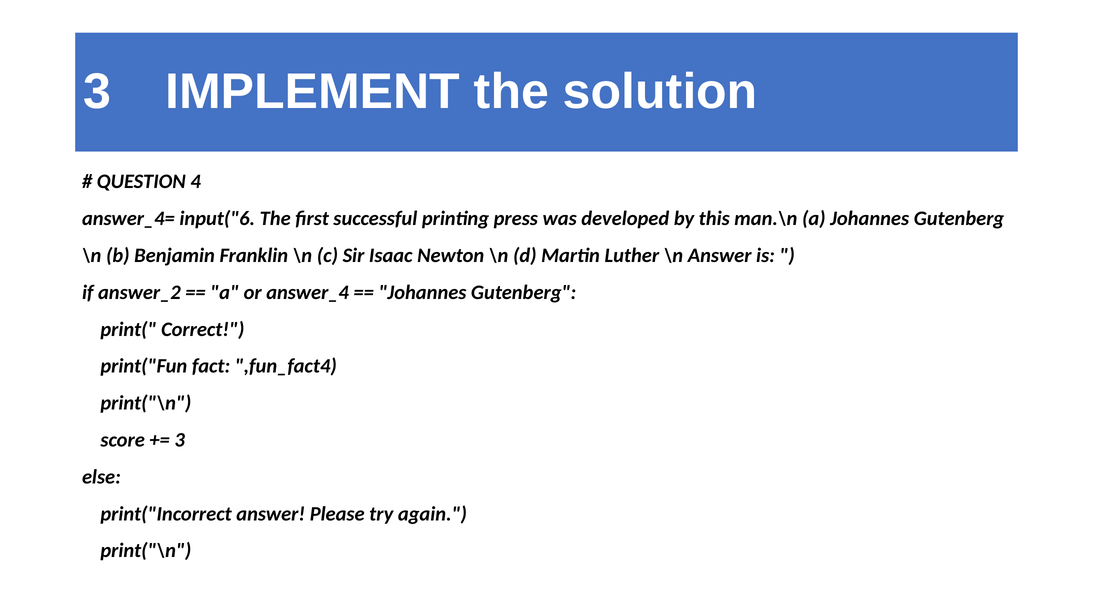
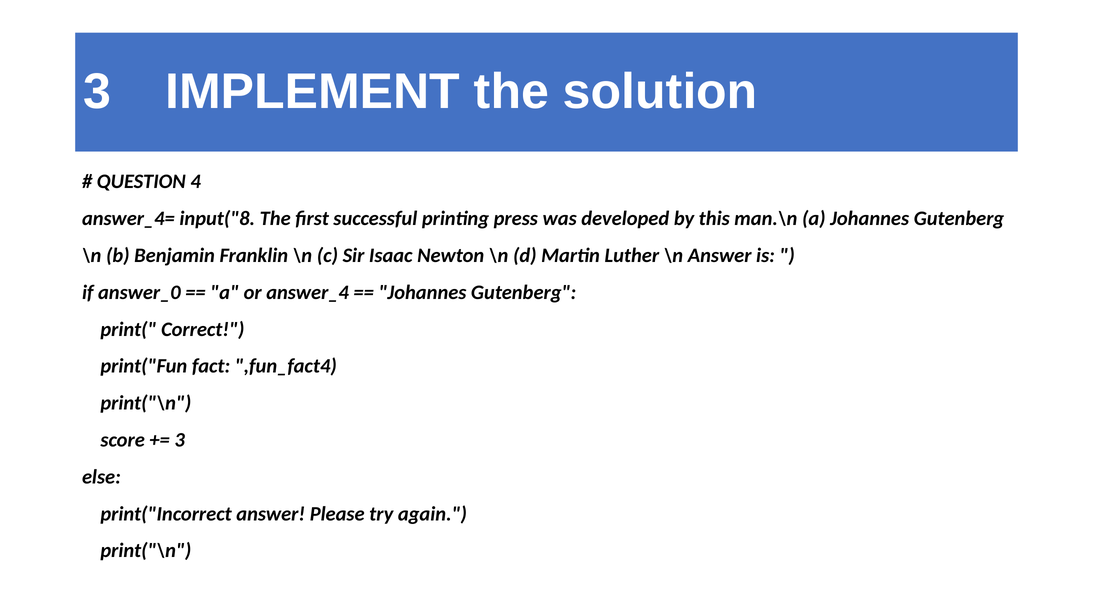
input("6: input("6 -> input("8
answer_2: answer_2 -> answer_0
